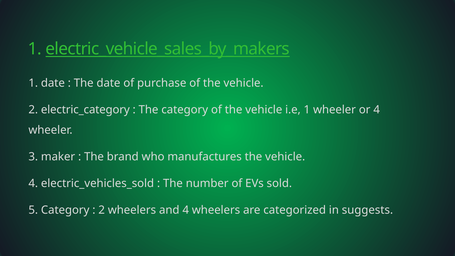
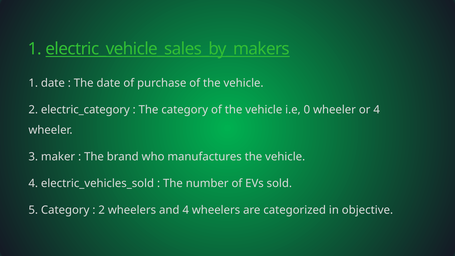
i.e 1: 1 -> 0
suggests: suggests -> objective
